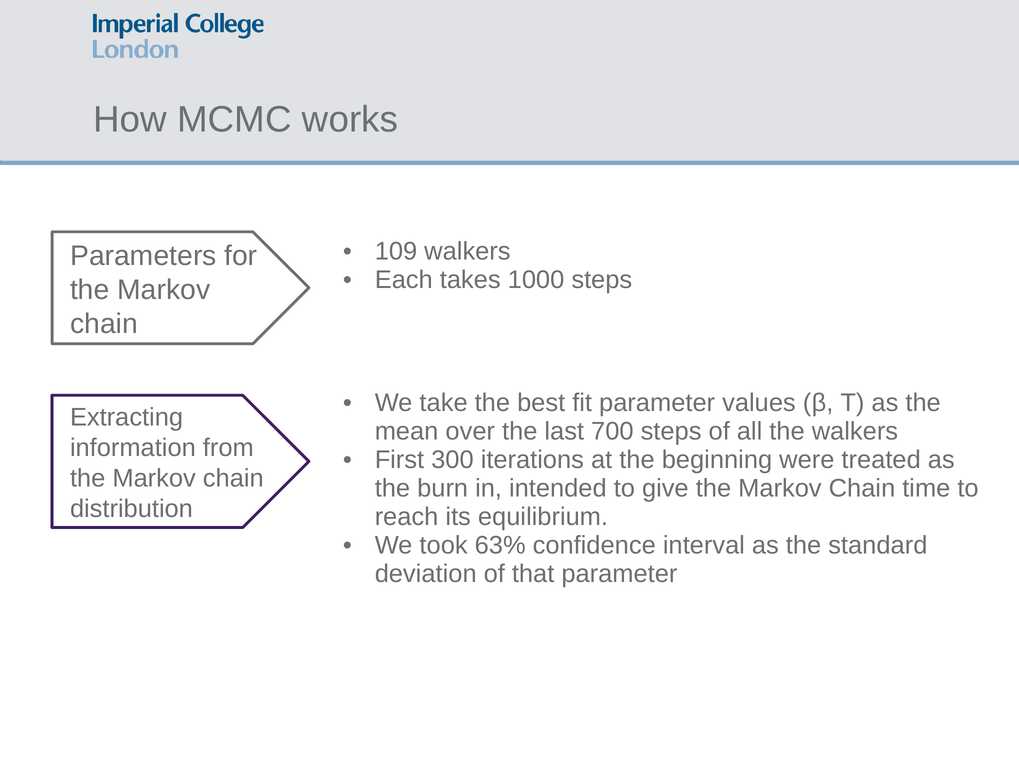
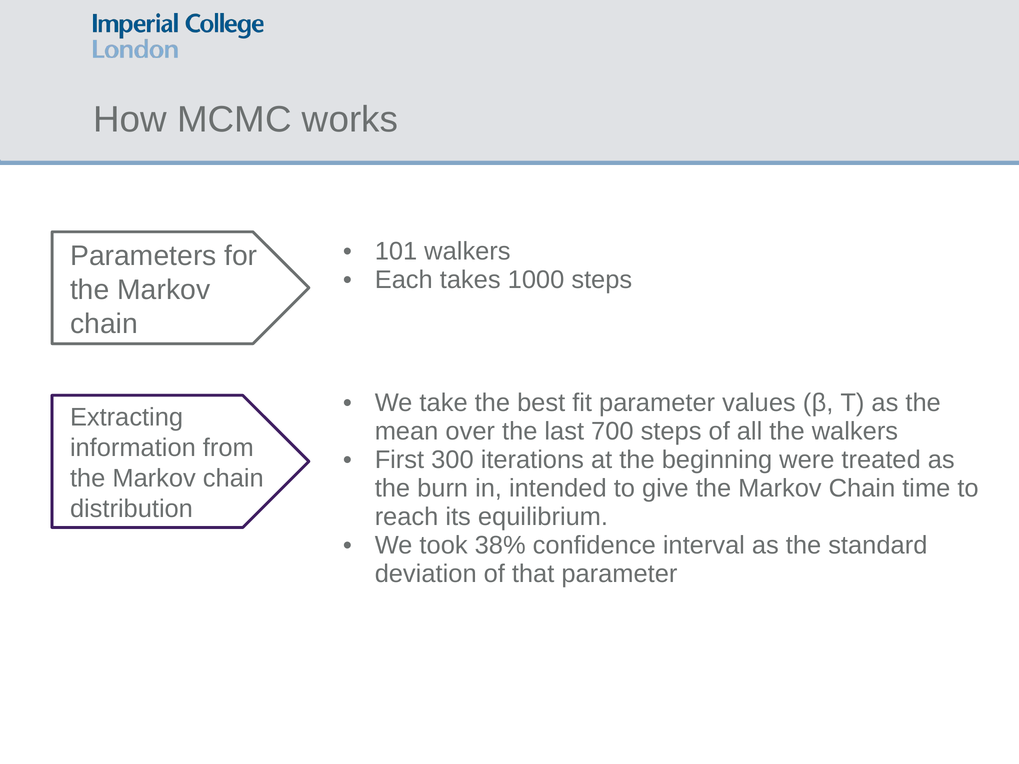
109: 109 -> 101
63%: 63% -> 38%
